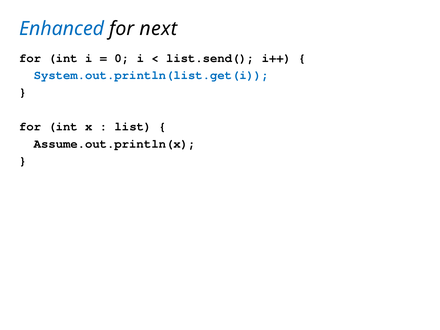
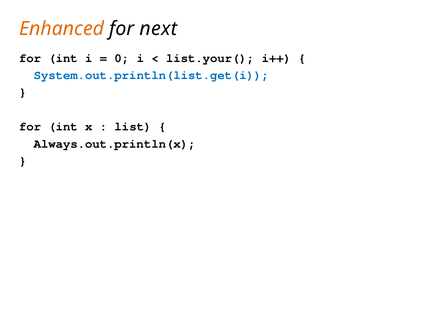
Enhanced colour: blue -> orange
list.send(: list.send( -> list.your(
Assume.out.println(x: Assume.out.println(x -> Always.out.println(x
